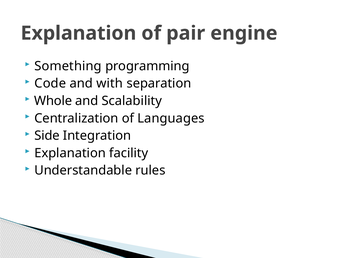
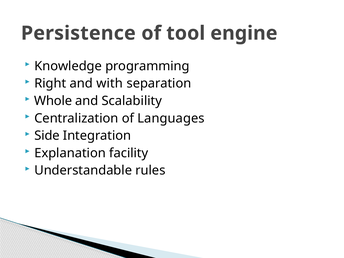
Explanation at (78, 33): Explanation -> Persistence
pair: pair -> tool
Something: Something -> Knowledge
Code: Code -> Right
